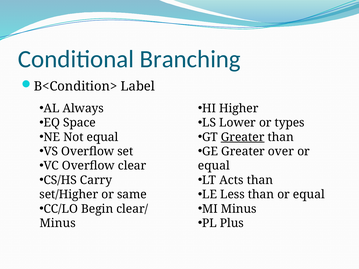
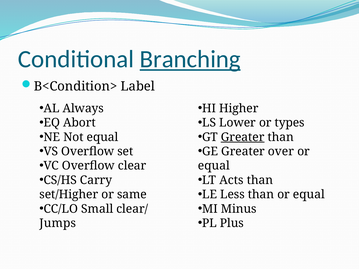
Branching underline: none -> present
Space: Space -> Abort
Begin: Begin -> Small
Minus at (58, 223): Minus -> Jumps
